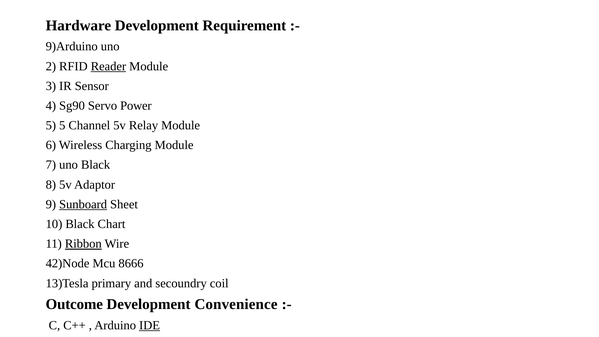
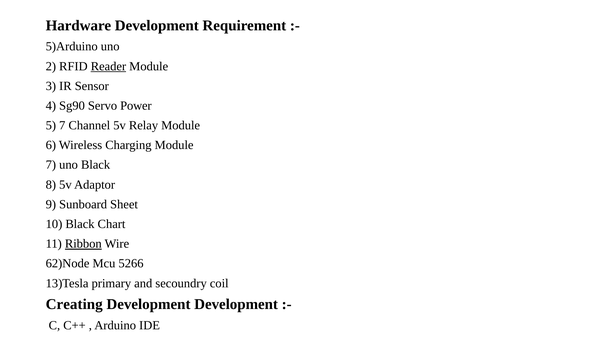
9)Arduino: 9)Arduino -> 5)Arduino
5 5: 5 -> 7
Sunboard underline: present -> none
42)Node: 42)Node -> 62)Node
8666: 8666 -> 5266
Outcome: Outcome -> Creating
Development Convenience: Convenience -> Development
IDE underline: present -> none
